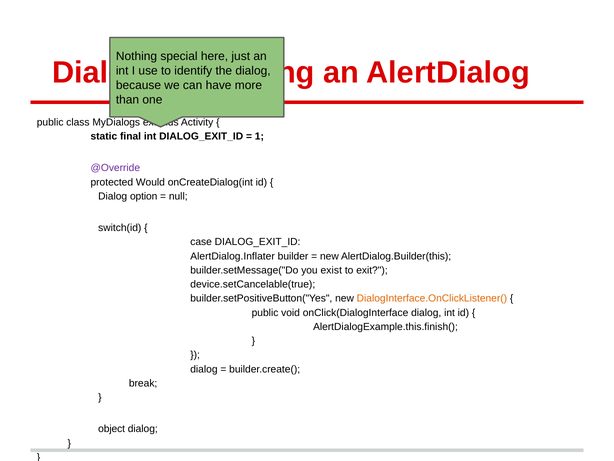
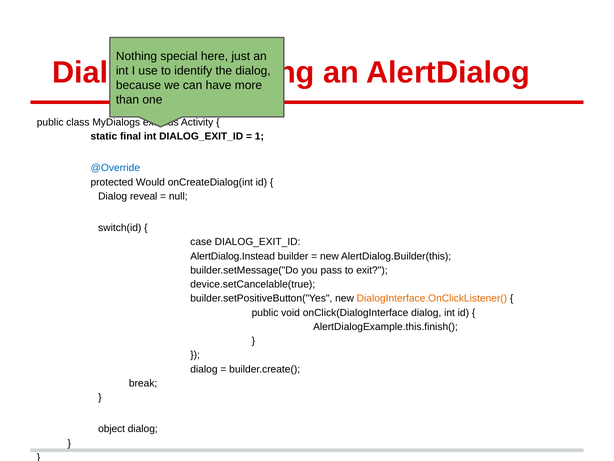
@Override colour: purple -> blue
option: option -> reveal
AlertDialog.Inflater: AlertDialog.Inflater -> AlertDialog.Instead
exist: exist -> pass
